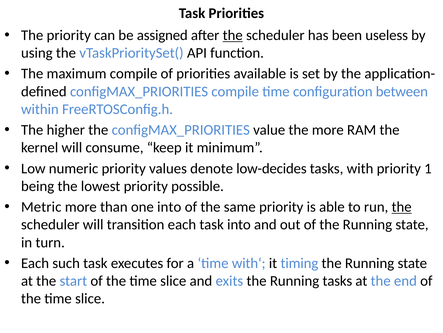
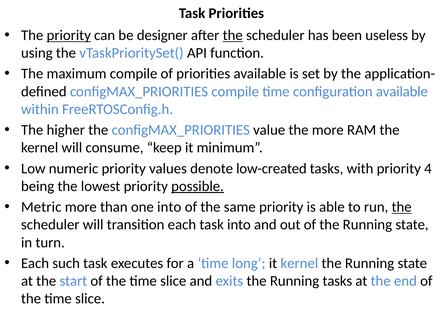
priority at (69, 35) underline: none -> present
assigned: assigned -> designer
configuration between: between -> available
low-decides: low-decides -> low-created
1: 1 -> 4
possible underline: none -> present
with‘: with‘ -> long‘
it timing: timing -> kernel
